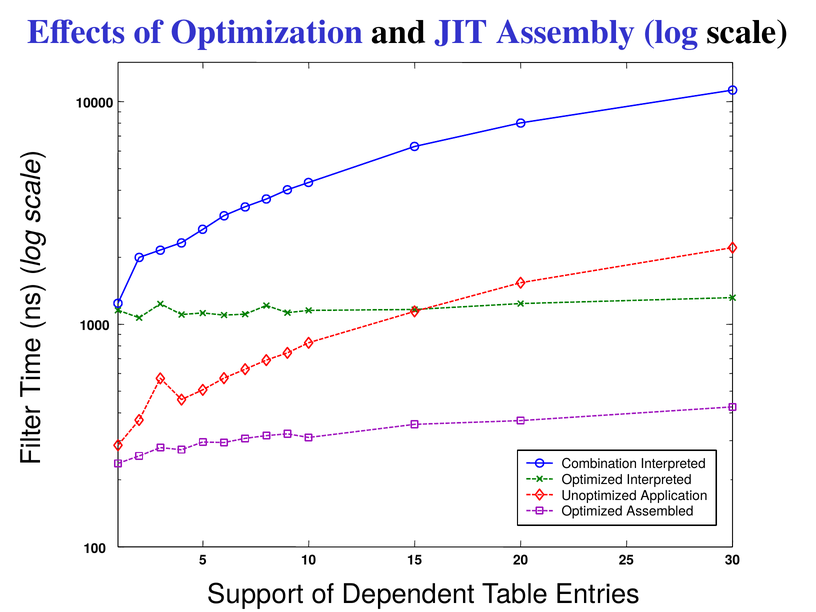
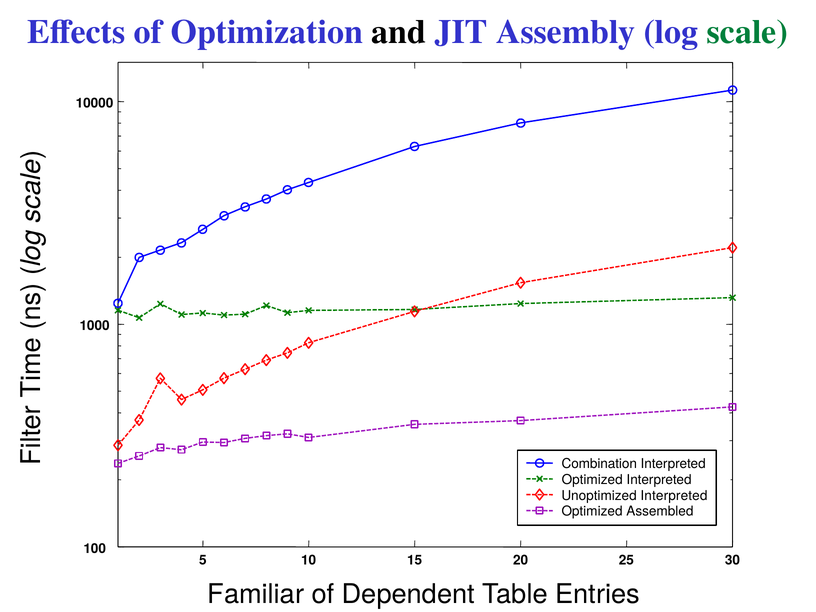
scale colour: black -> green
Unoptimized Application: Application -> Interpreted
Support: Support -> Familiar
